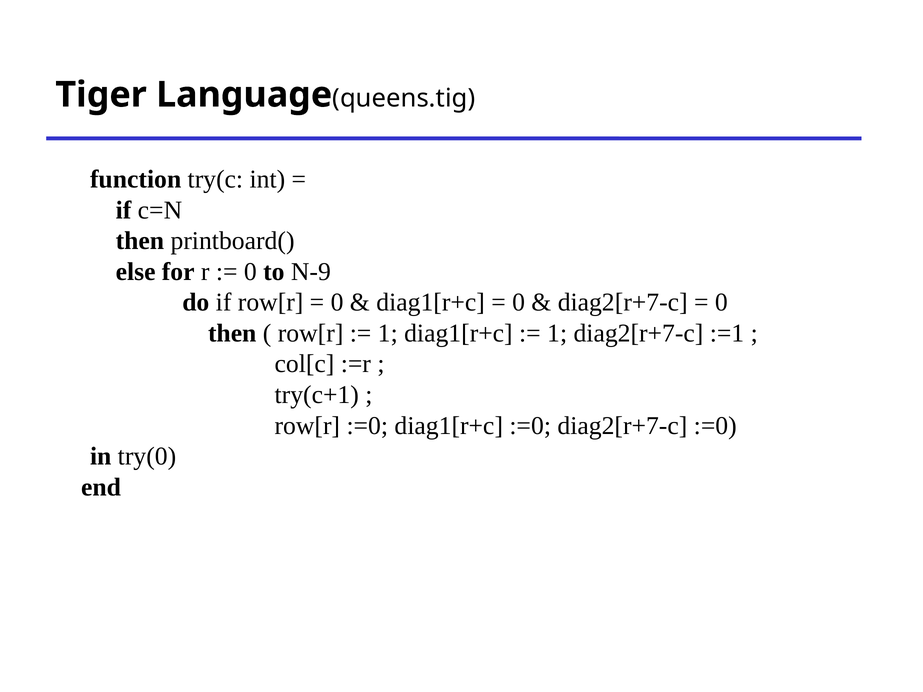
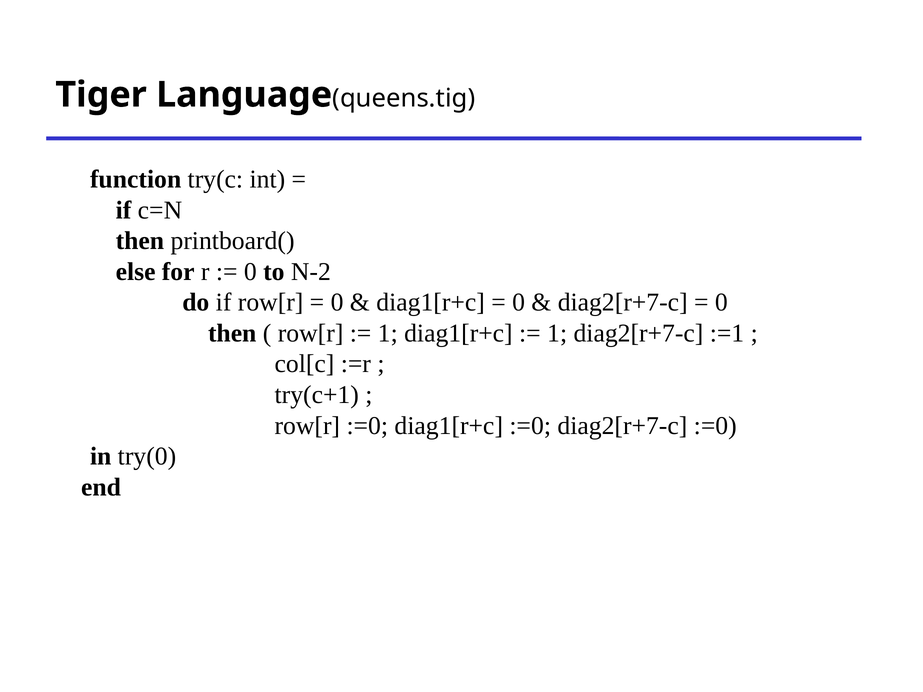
N-9: N-9 -> N-2
